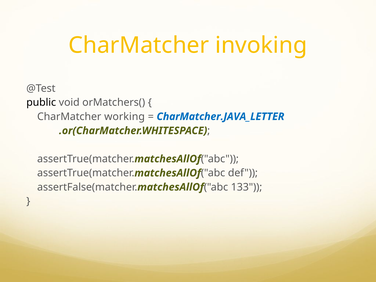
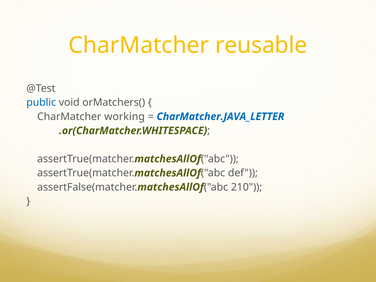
invoking: invoking -> reusable
public colour: black -> blue
133: 133 -> 210
